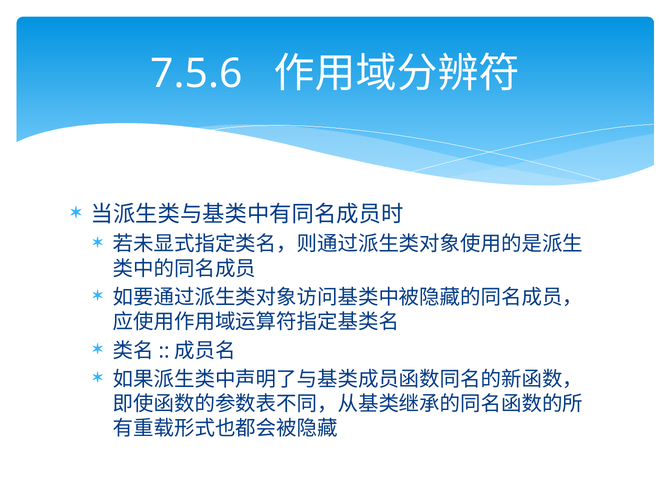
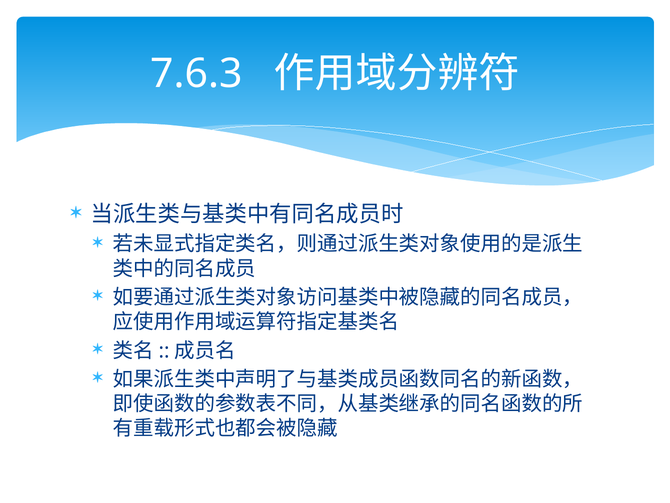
7.5.6: 7.5.6 -> 7.6.3
